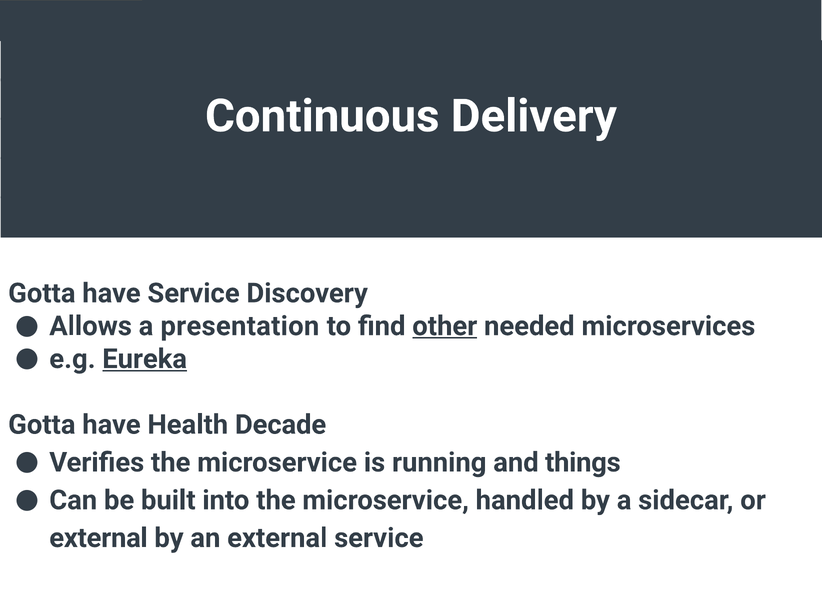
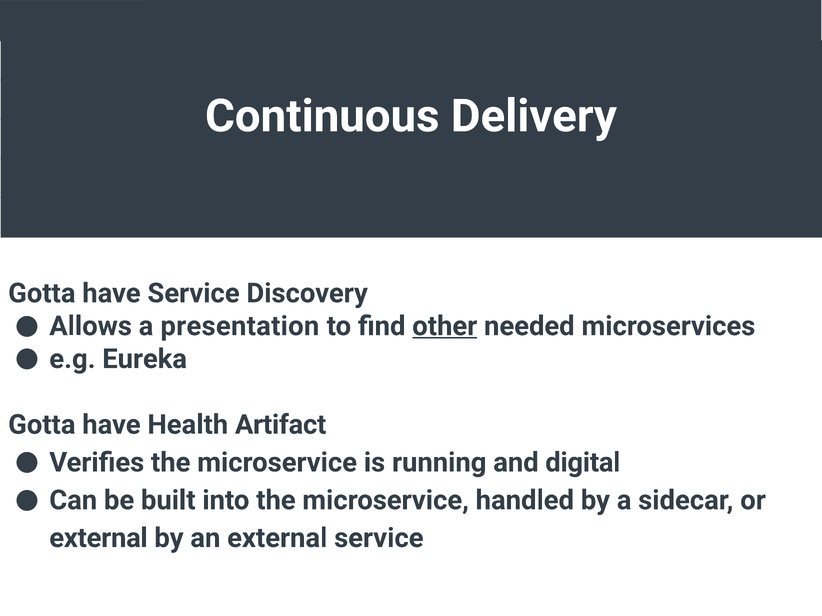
Eureka underline: present -> none
Decade: Decade -> Artifact
things: things -> digital
